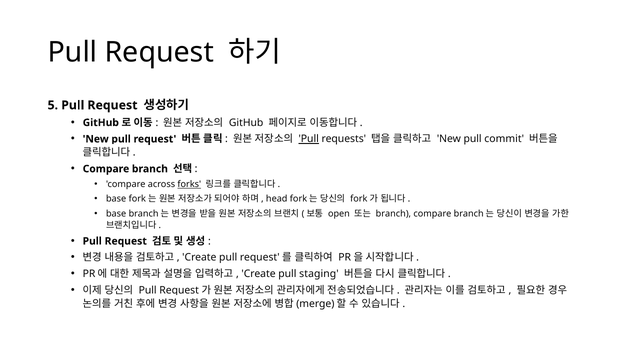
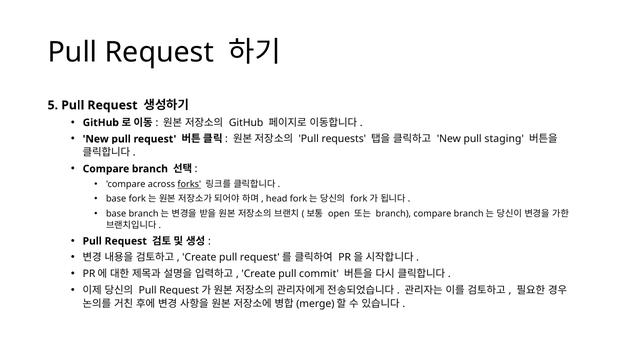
Pull at (309, 139) underline: present -> none
commit: commit -> staging
staging: staging -> commit
